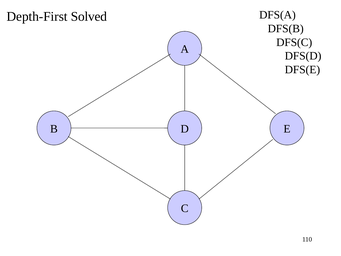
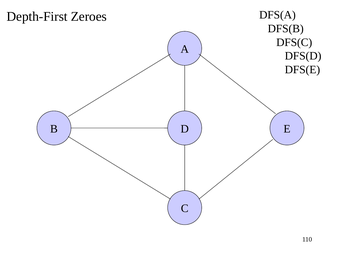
Solved: Solved -> Zeroes
